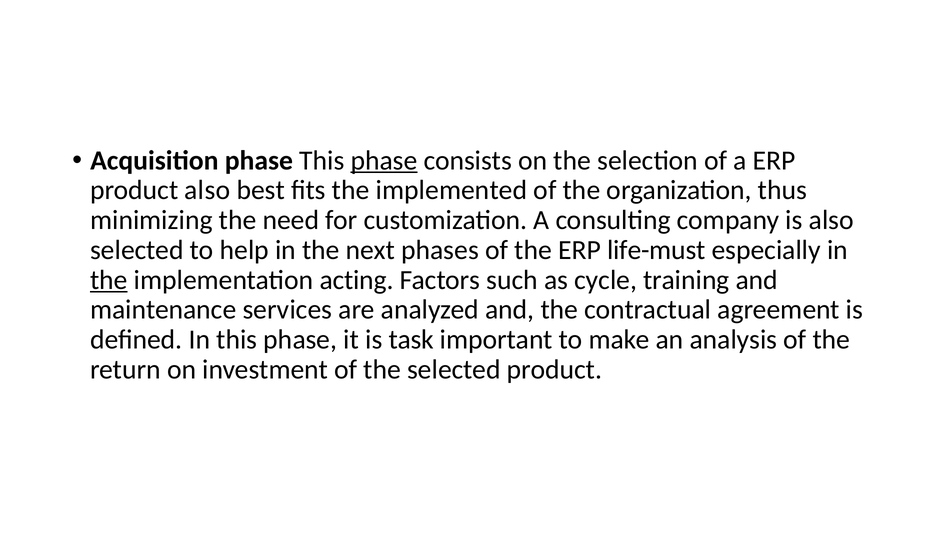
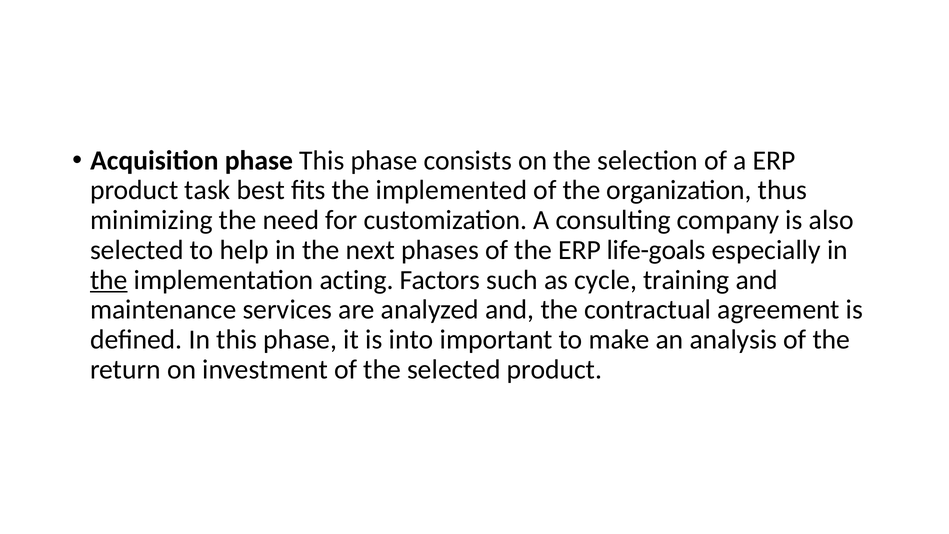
phase at (384, 160) underline: present -> none
product also: also -> task
life-must: life-must -> life-goals
task: task -> into
